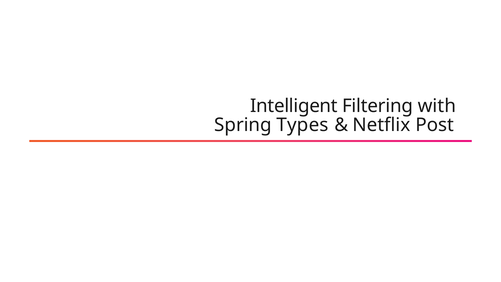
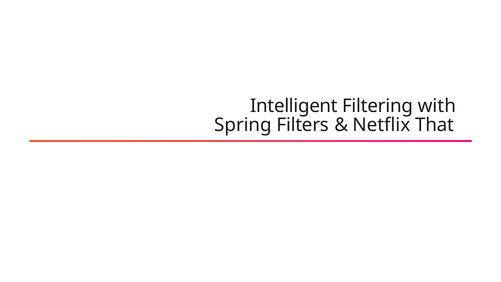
Types: Types -> Filters
Post: Post -> That
